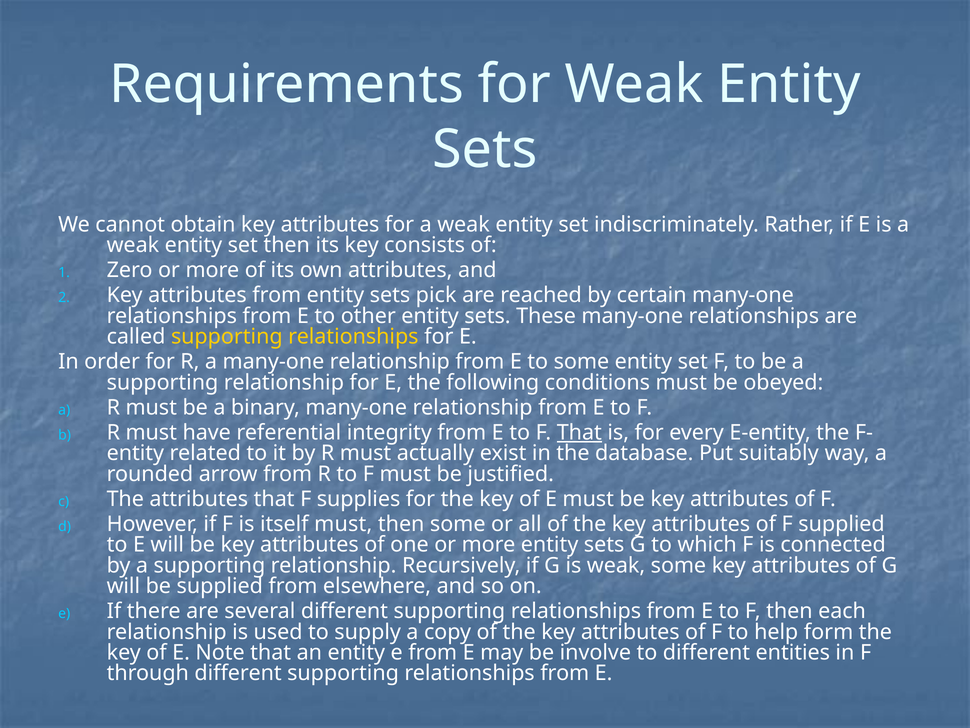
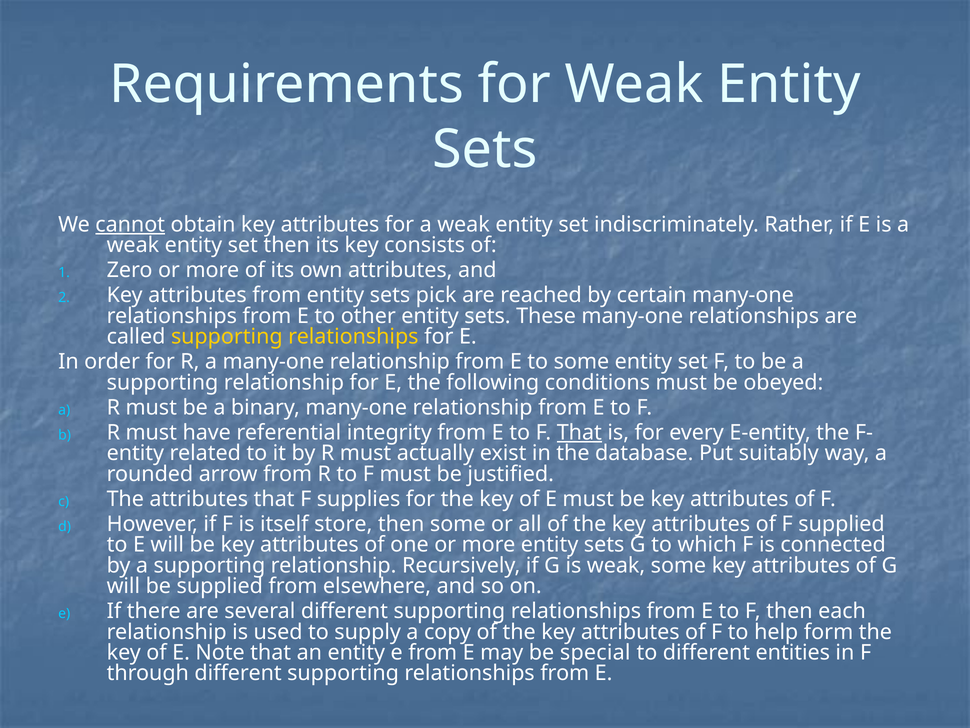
cannot underline: none -> present
itself must: must -> store
involve: involve -> special
